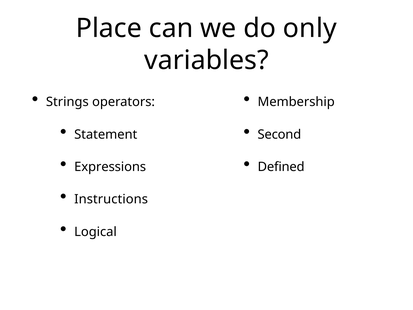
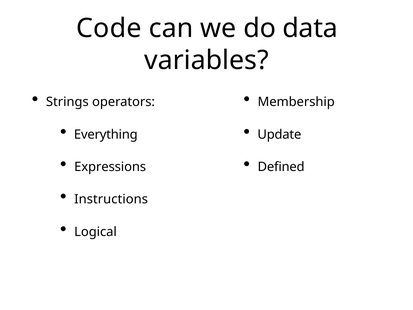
Place: Place -> Code
only: only -> data
Statement: Statement -> Everything
Second: Second -> Update
